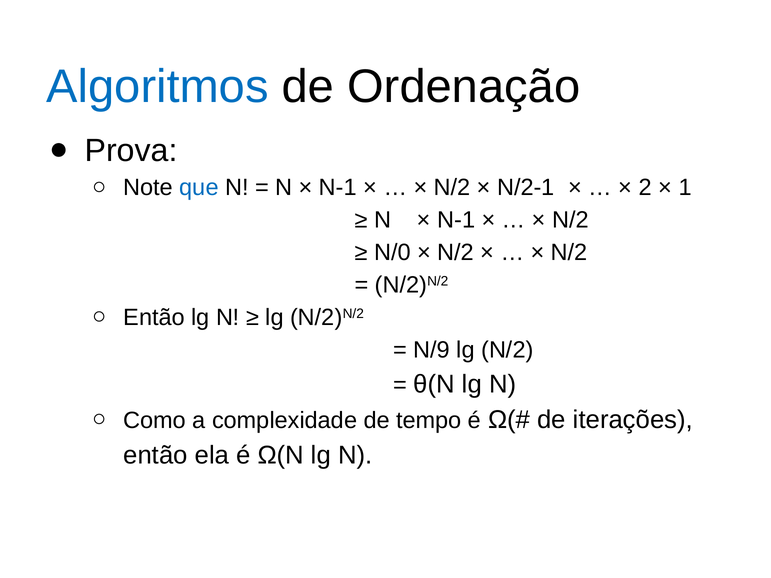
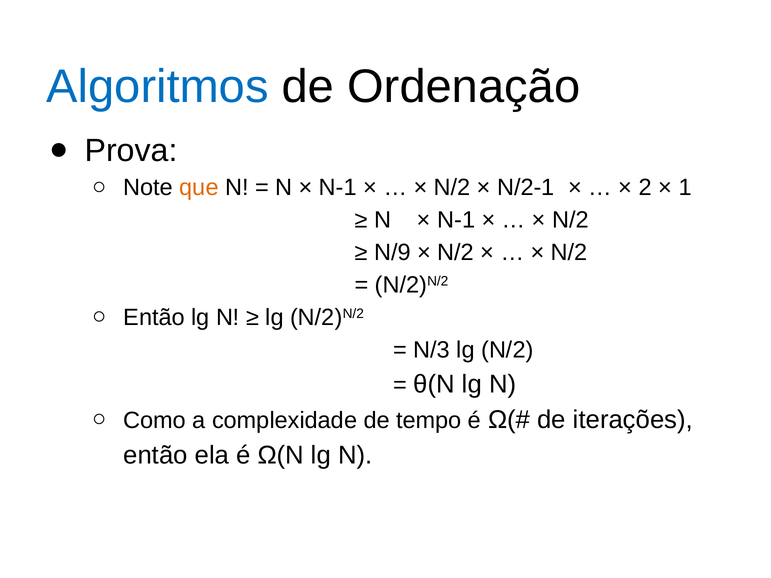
que colour: blue -> orange
N/0: N/0 -> N/9
N/9: N/9 -> N/3
